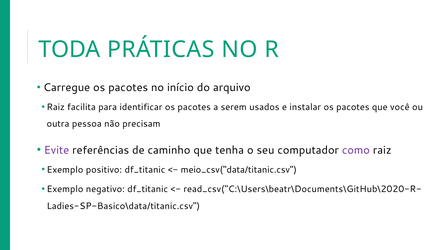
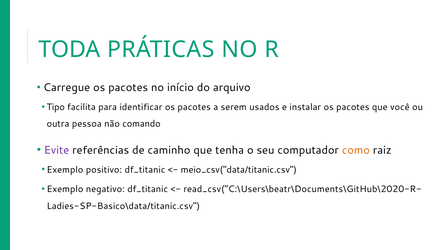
Raiz at (56, 107): Raiz -> Tipo
precisam: precisam -> comando
como colour: purple -> orange
